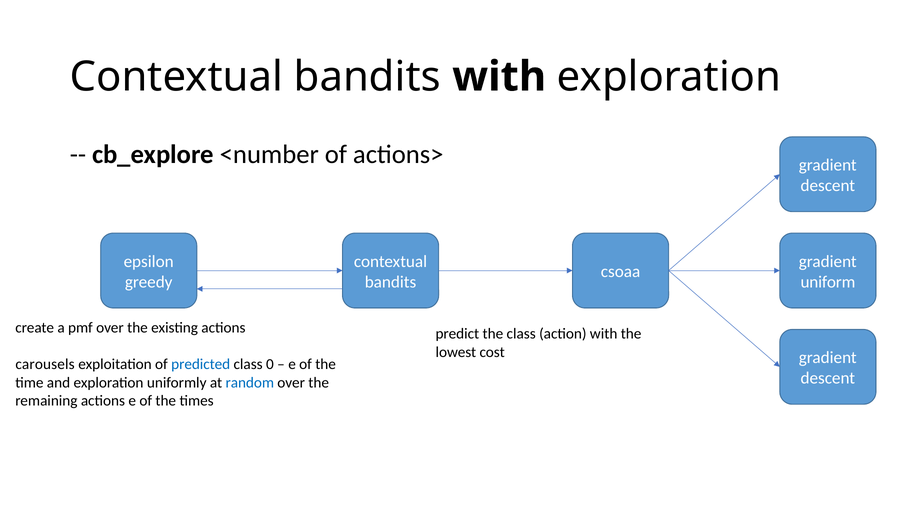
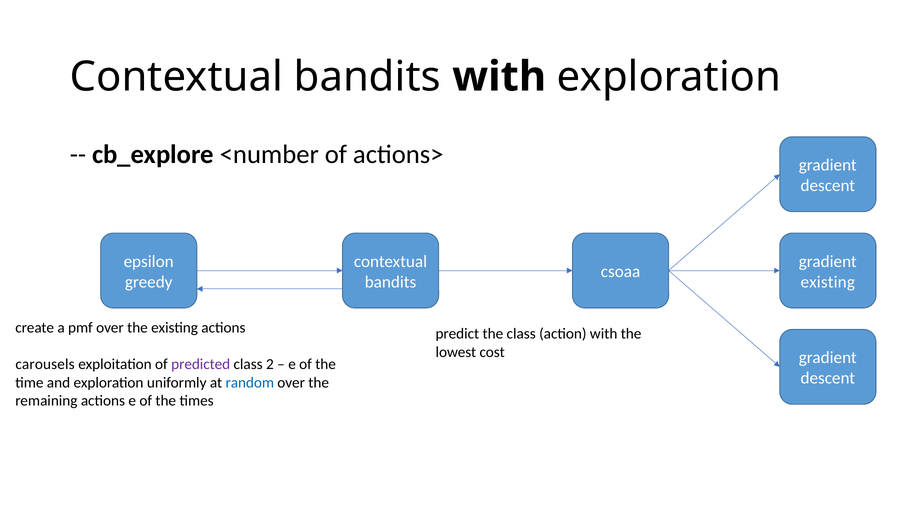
uniform at (828, 282): uniform -> existing
predicted colour: blue -> purple
0: 0 -> 2
